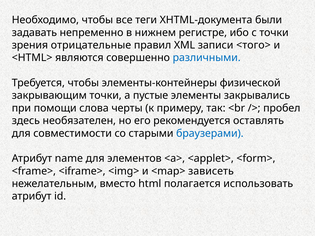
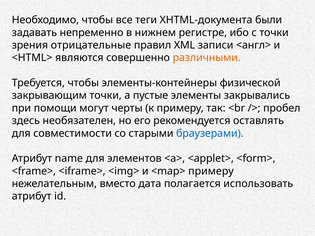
<того>: <того> -> <англ>
различными colour: blue -> orange
слова: слова -> могут
<map> зависеть: зависеть -> примеру
html: html -> дата
